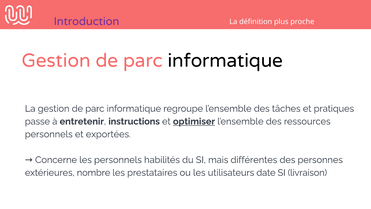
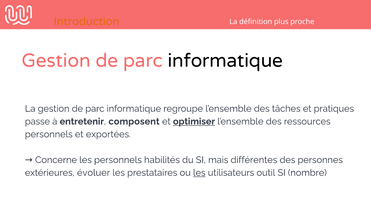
Introduction colour: purple -> orange
instructions: instructions -> composent
nombre: nombre -> évoluer
les at (199, 172) underline: none -> present
date: date -> outil
livraison: livraison -> nombre
